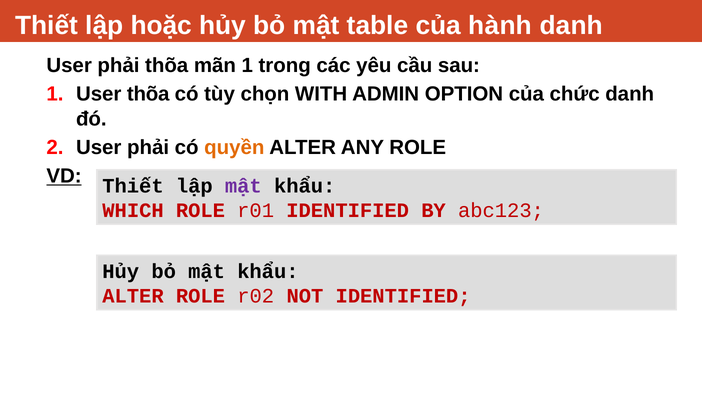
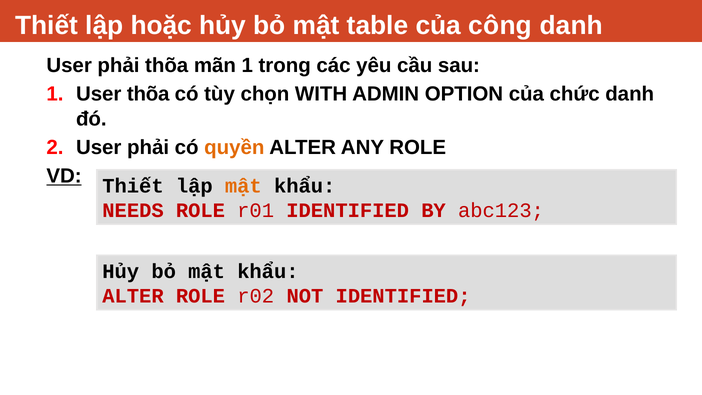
hành: hành -> công
mật at (243, 186) colour: purple -> orange
WHICH: WHICH -> NEEDS
